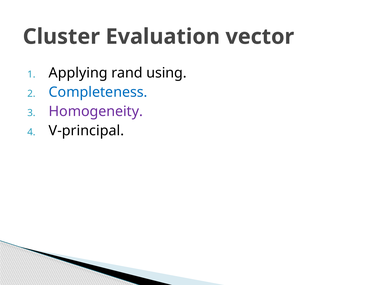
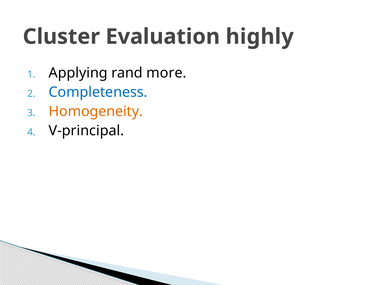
vector: vector -> highly
using: using -> more
Homogeneity colour: purple -> orange
